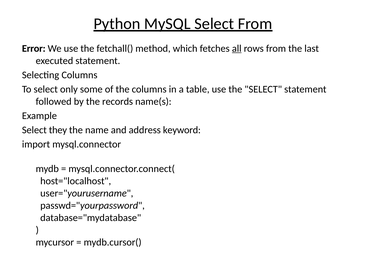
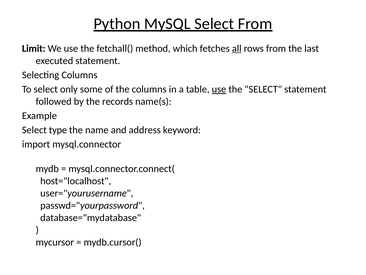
Error: Error -> Limit
use at (219, 89) underline: none -> present
they: they -> type
